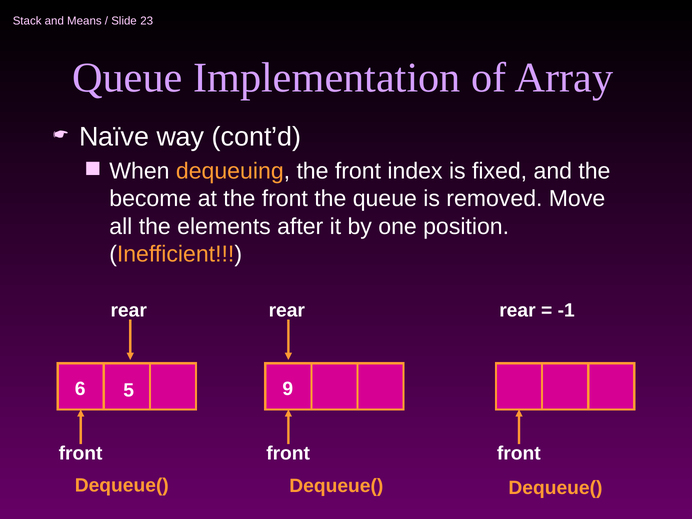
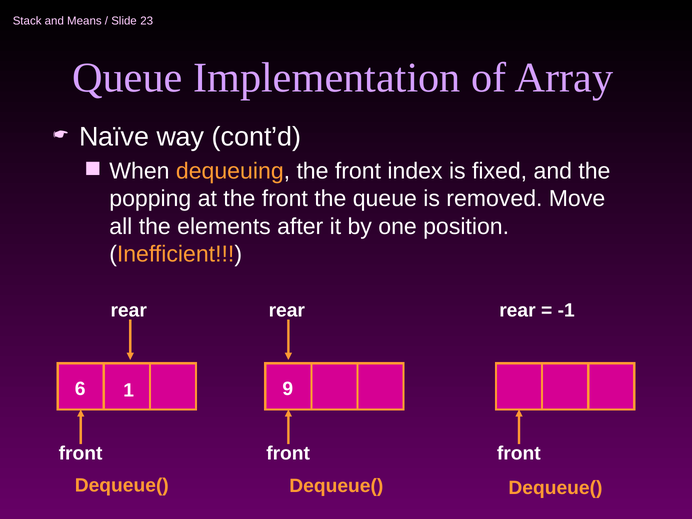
become: become -> popping
5: 5 -> 1
